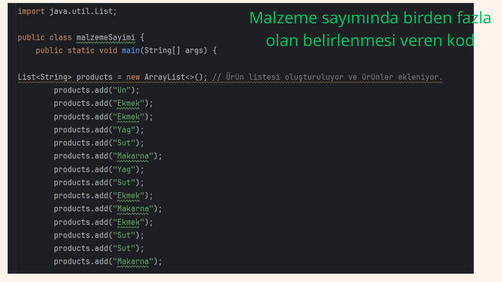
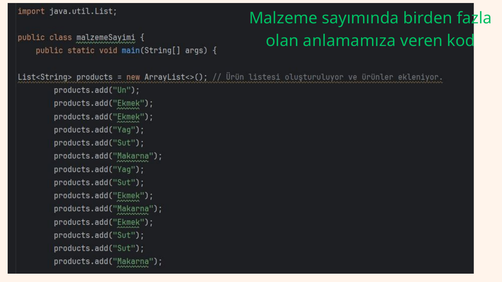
belirlenmesi: belirlenmesi -> anlamamıza
